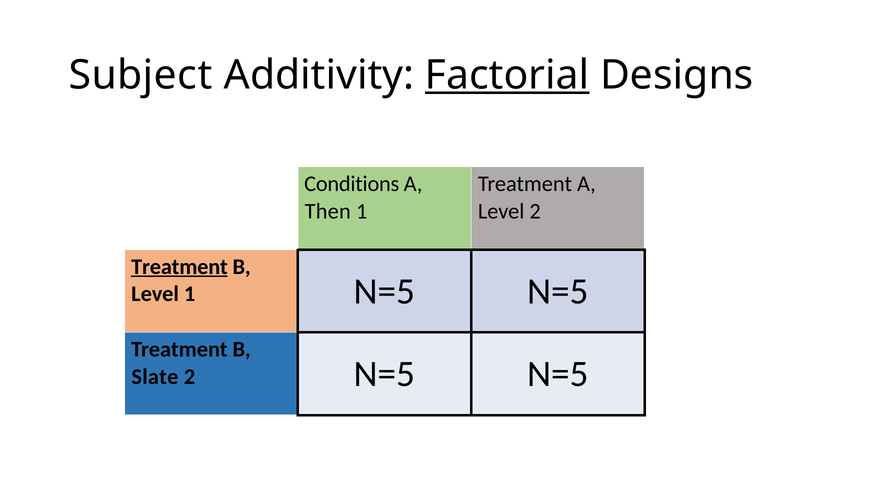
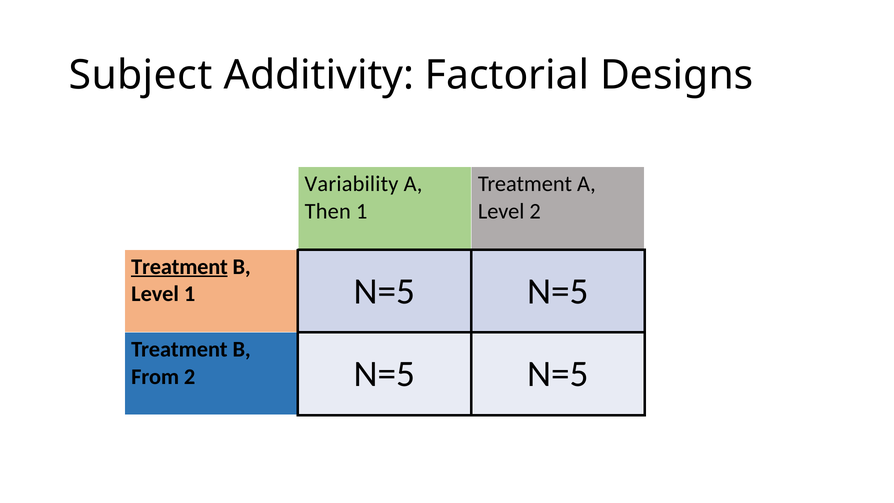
Factorial underline: present -> none
Conditions: Conditions -> Variability
Slate: Slate -> From
